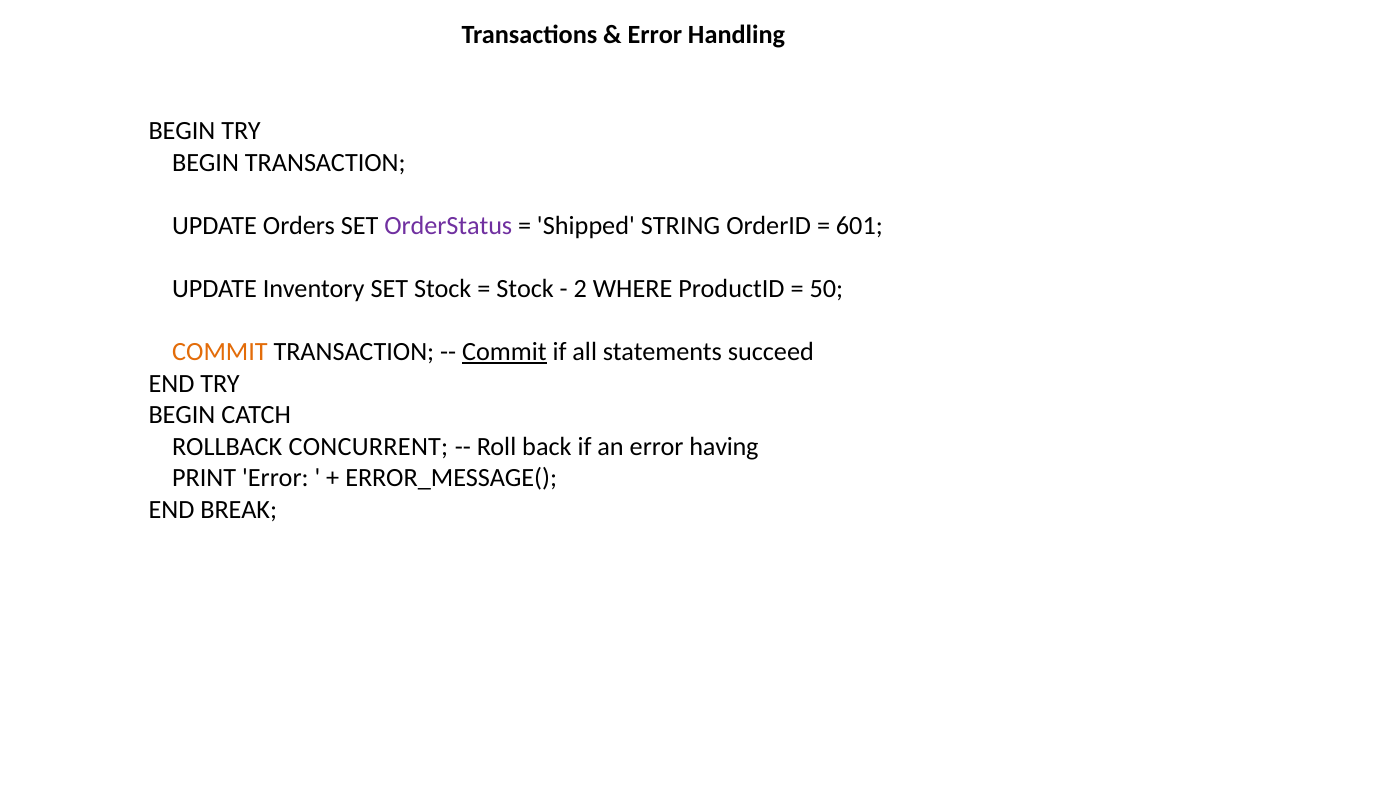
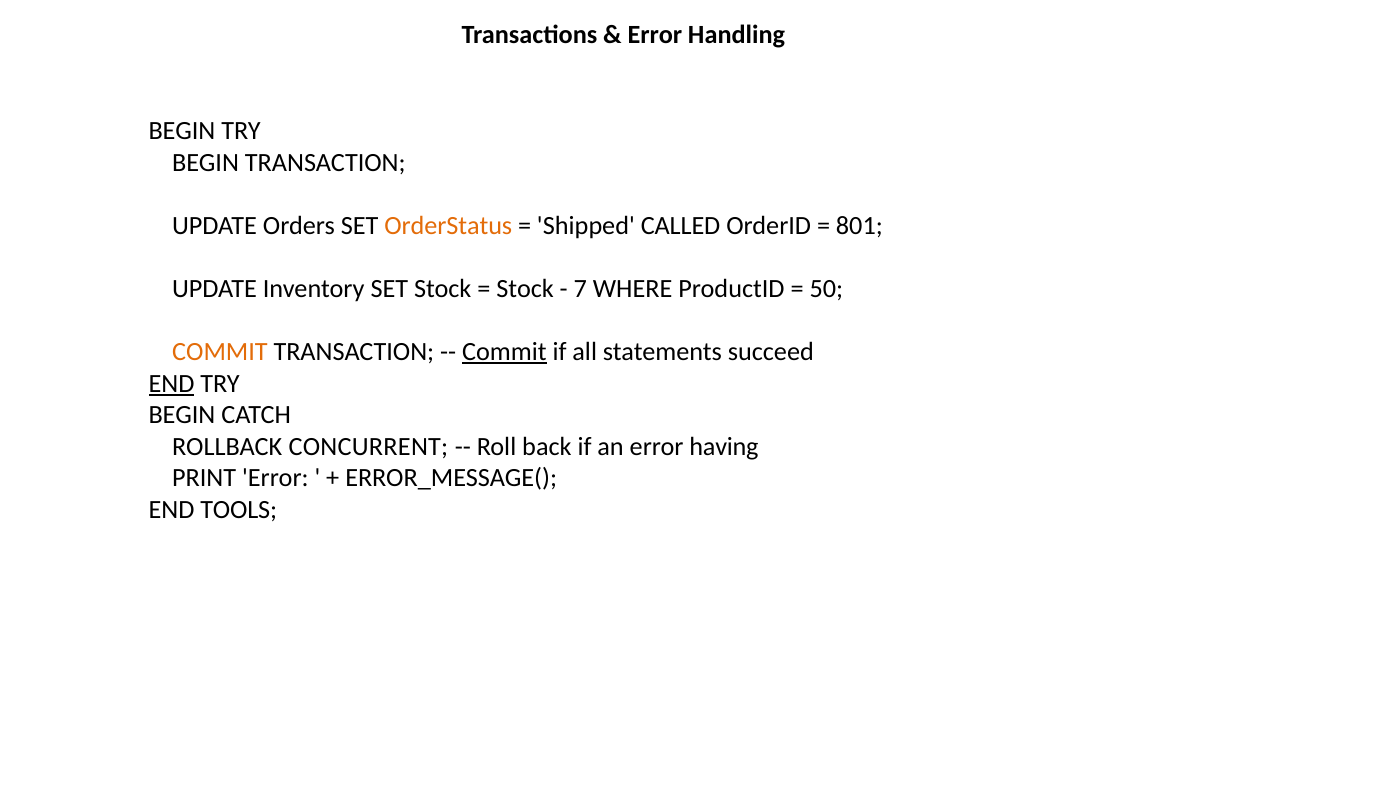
OrderStatus colour: purple -> orange
STRING: STRING -> CALLED
601: 601 -> 801
2: 2 -> 7
END at (172, 383) underline: none -> present
BREAK: BREAK -> TOOLS
